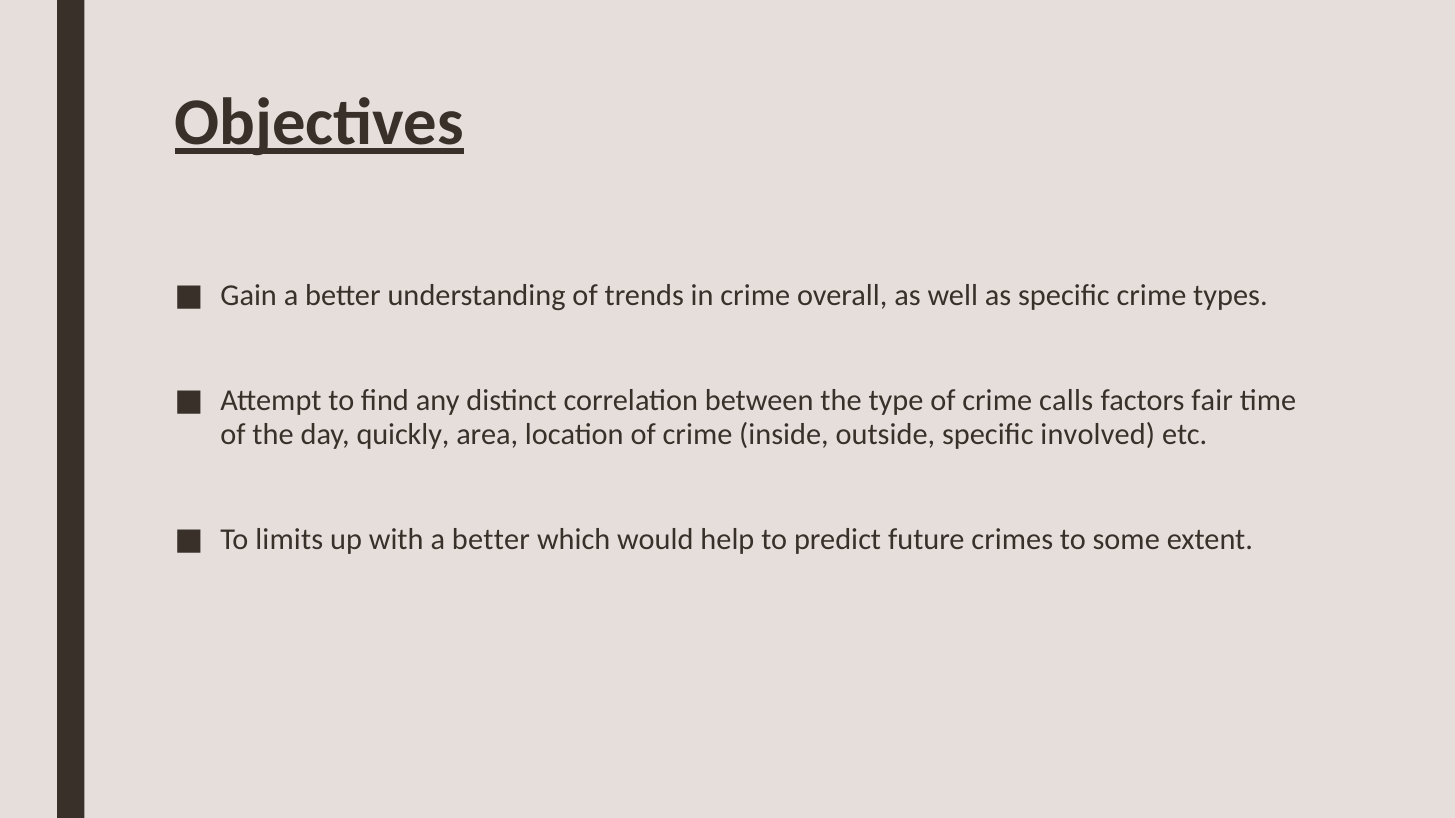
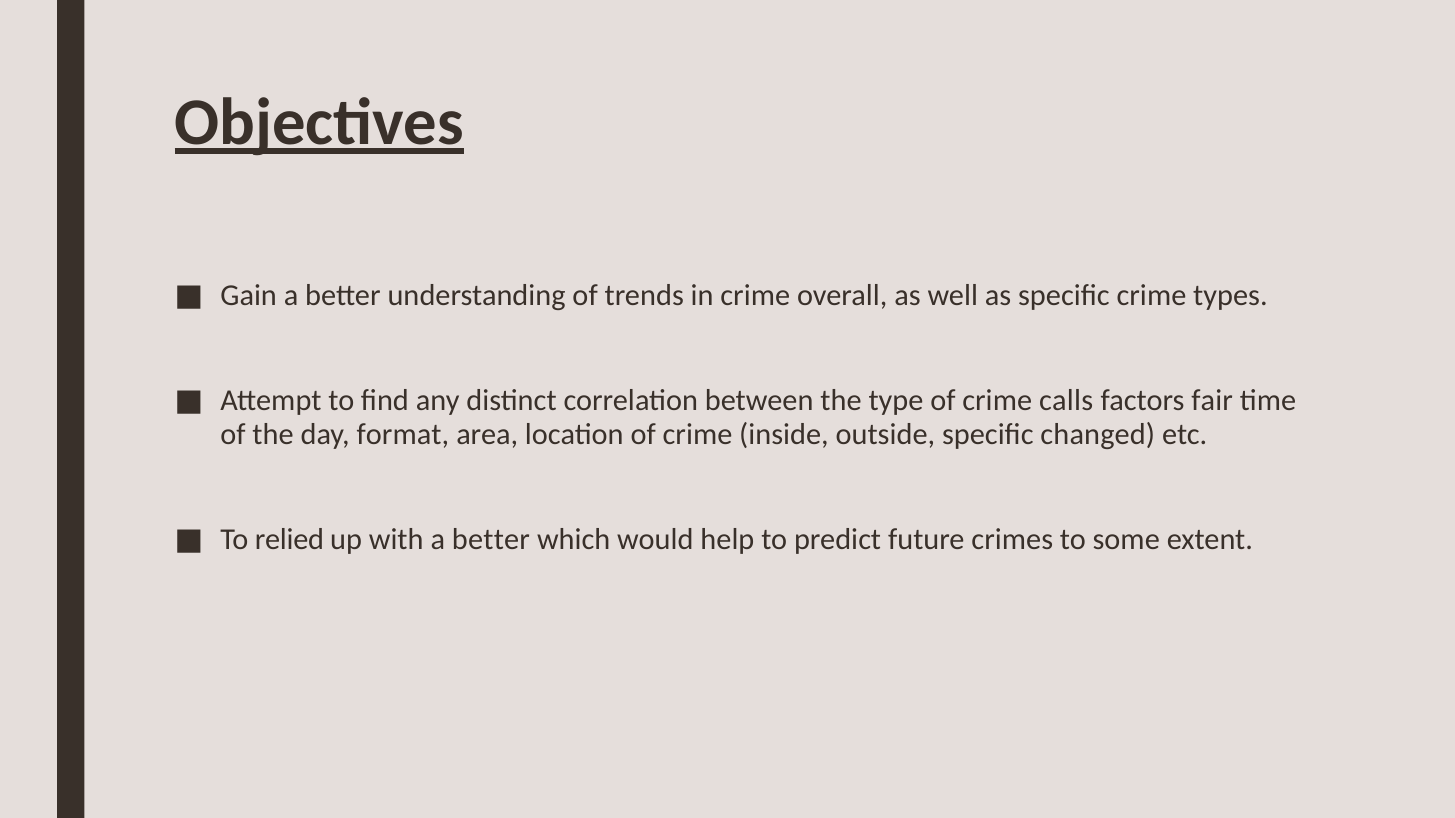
quickly: quickly -> format
involved: involved -> changed
limits: limits -> relied
